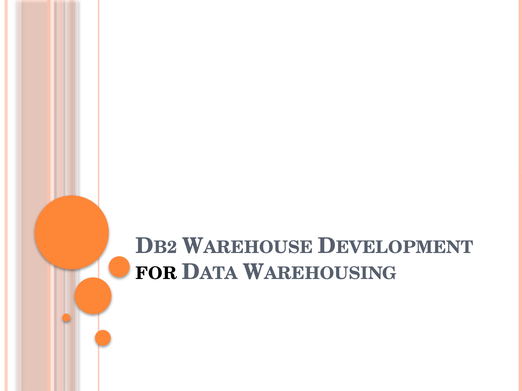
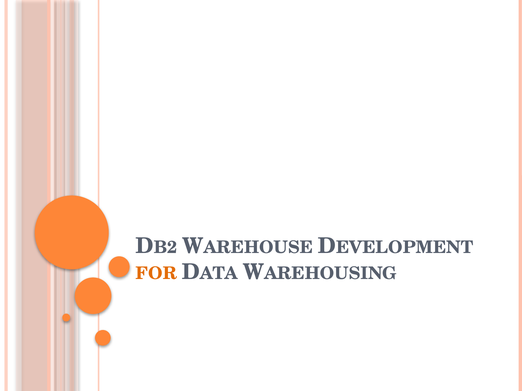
FOR colour: black -> orange
